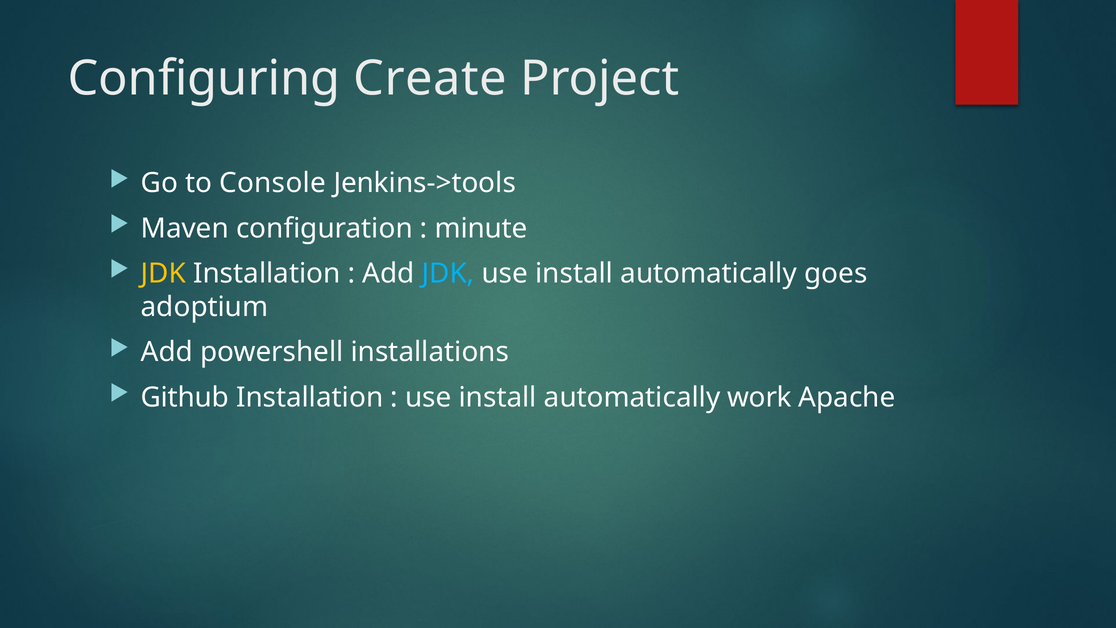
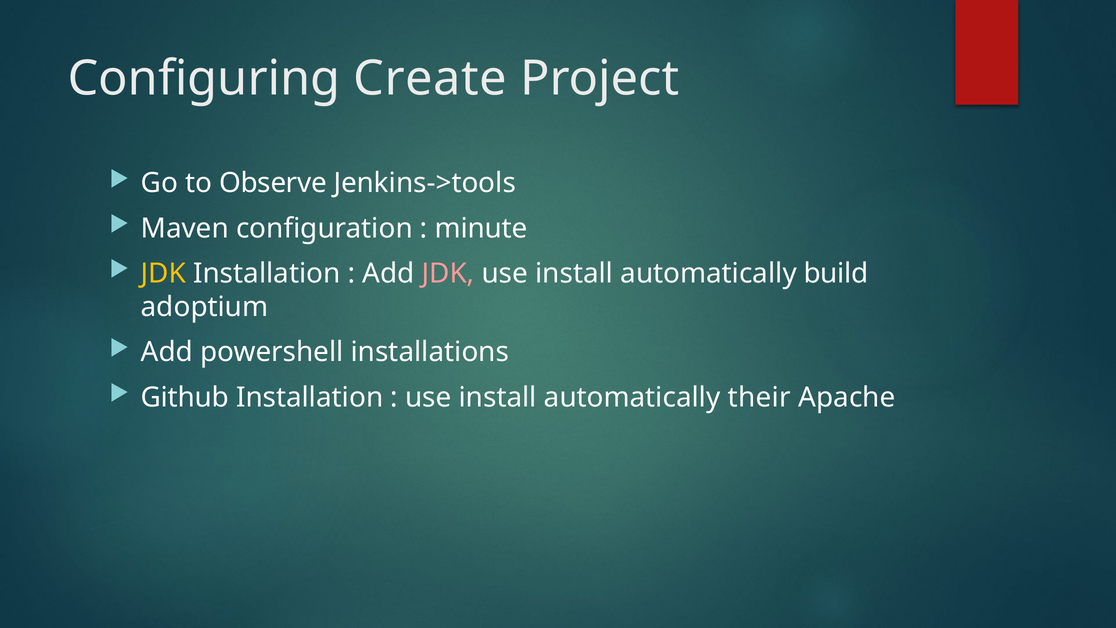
Console: Console -> Observe
JDK at (448, 273) colour: light blue -> pink
goes: goes -> build
work: work -> their
